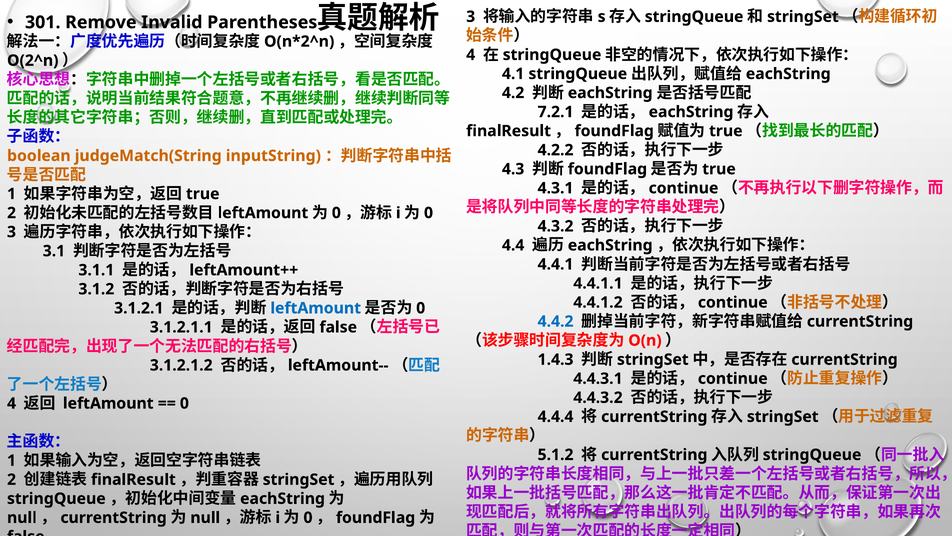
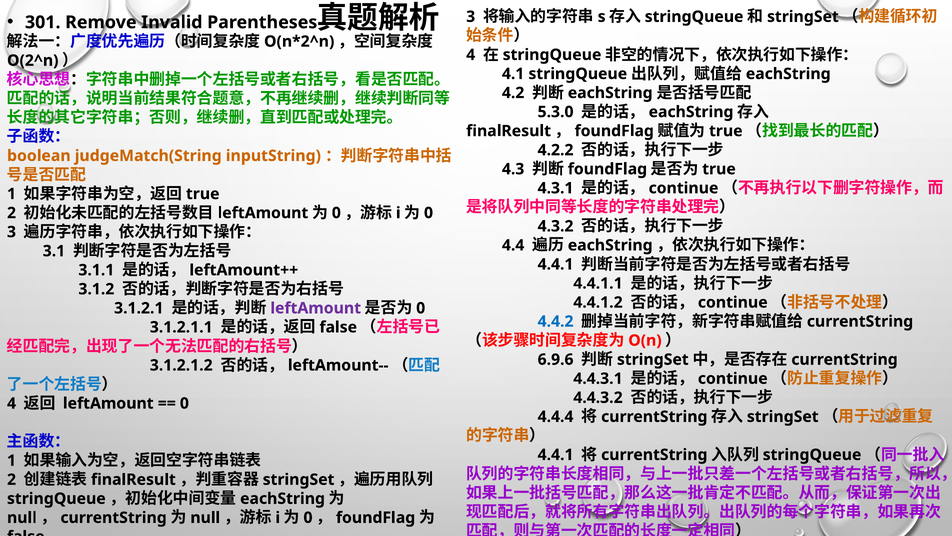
7.2.1: 7.2.1 -> 5.3.0
leftAmount at (316, 308) colour: blue -> purple
1.4.3: 1.4.3 -> 6.9.6
5.1.2 at (556, 454): 5.1.2 -> 4.4.1
